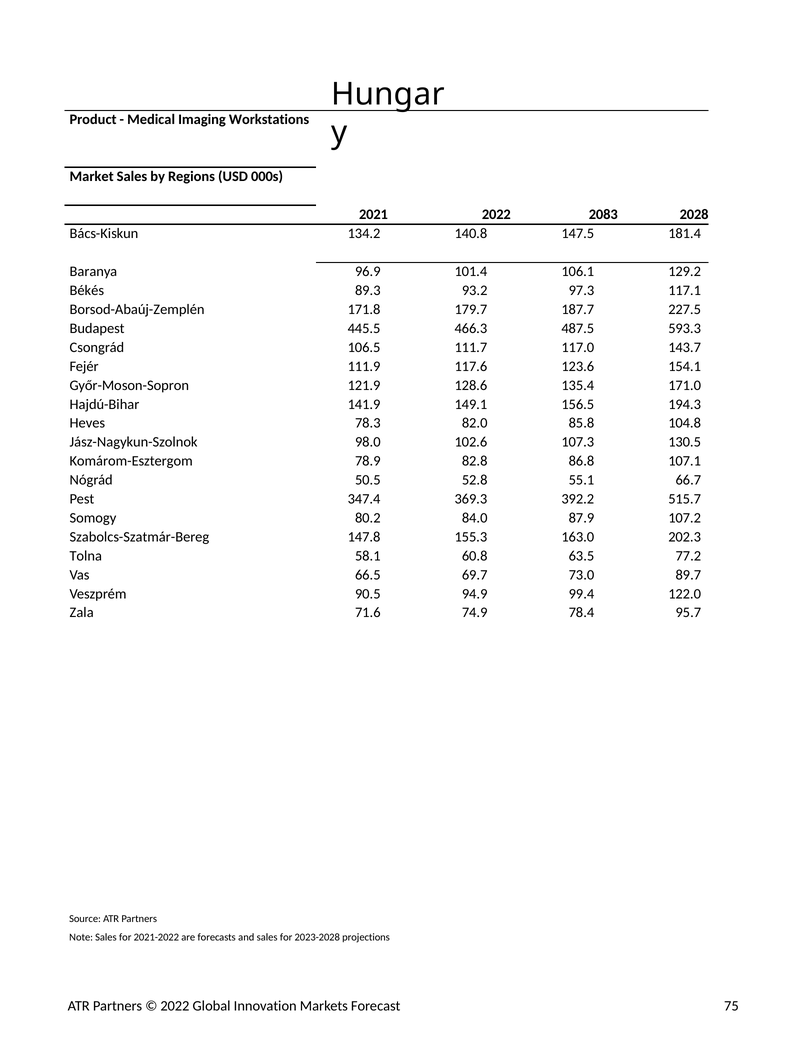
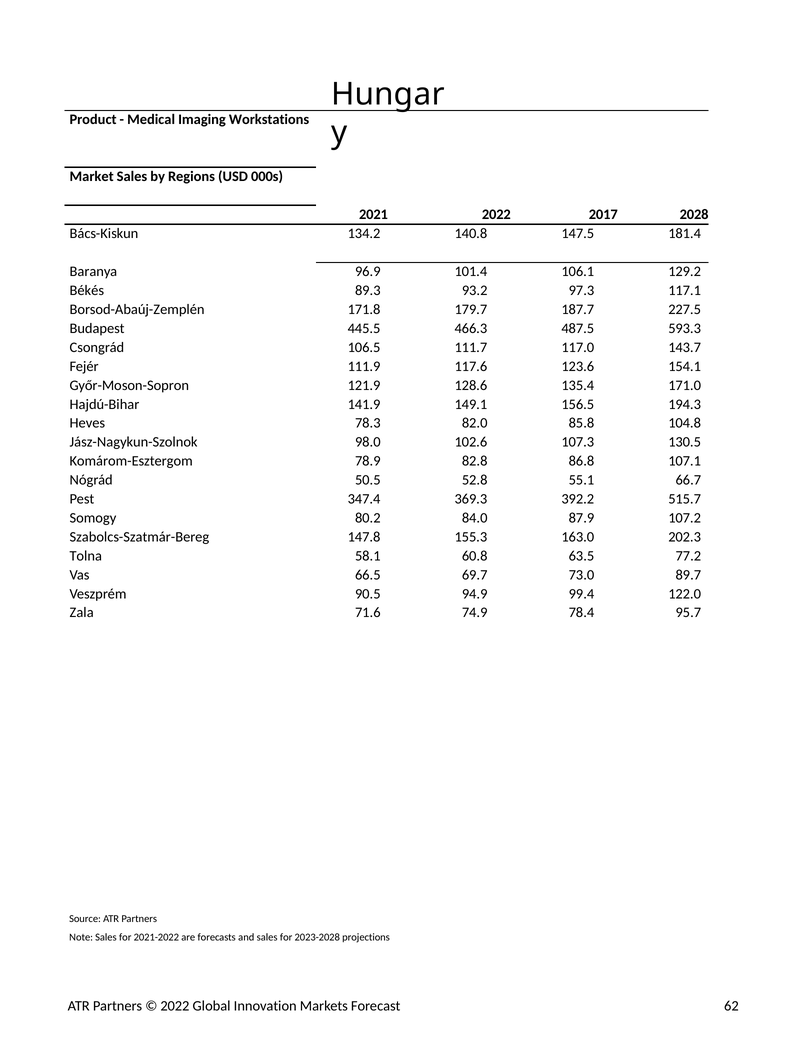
2083: 2083 -> 2017
75: 75 -> 62
